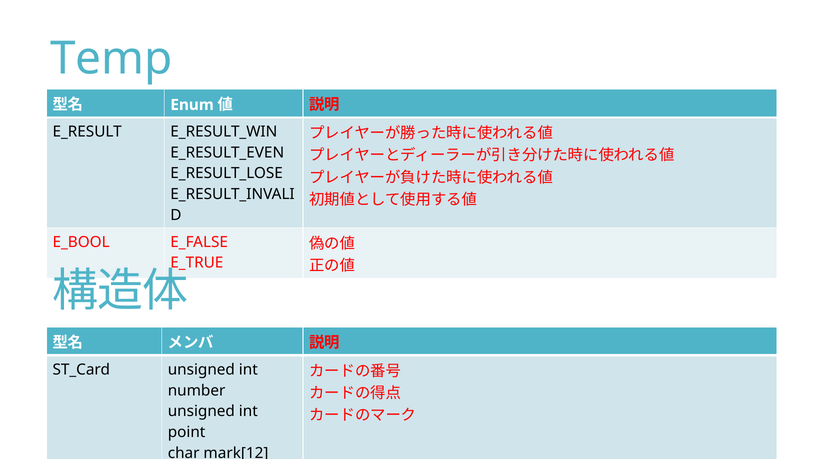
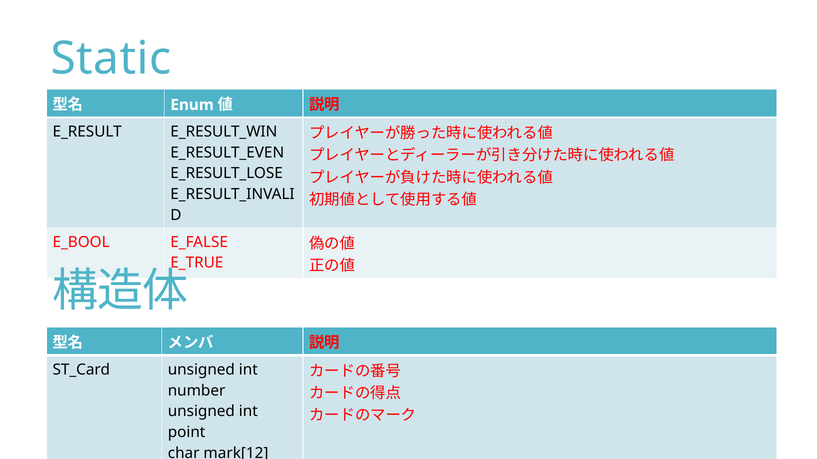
Temp: Temp -> Static
